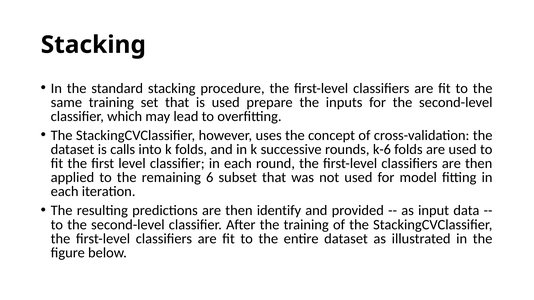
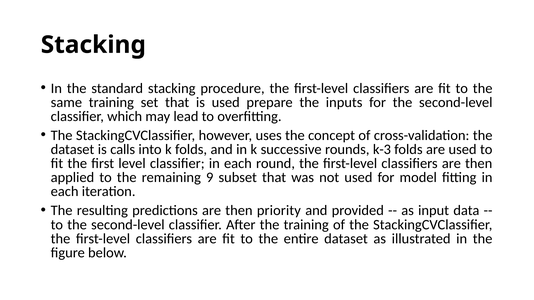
k-6: k-6 -> k-3
6: 6 -> 9
identify: identify -> priority
